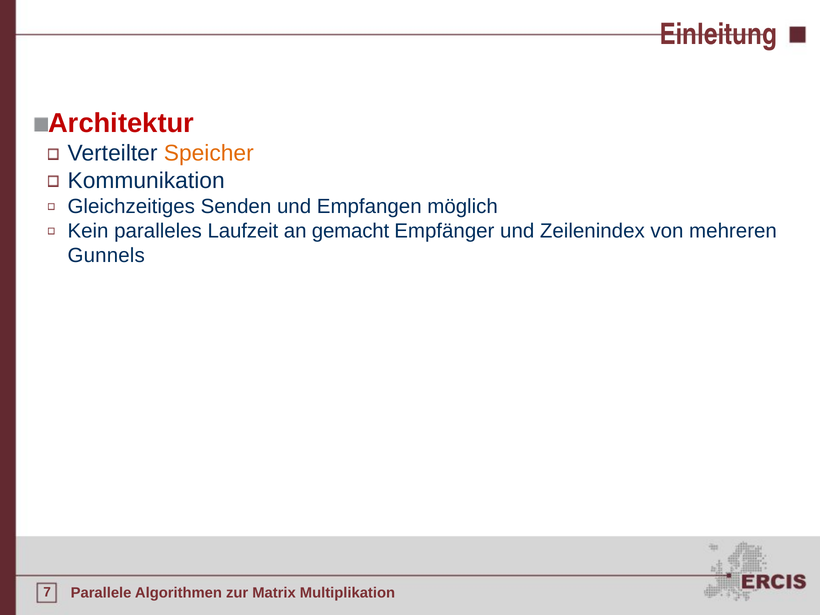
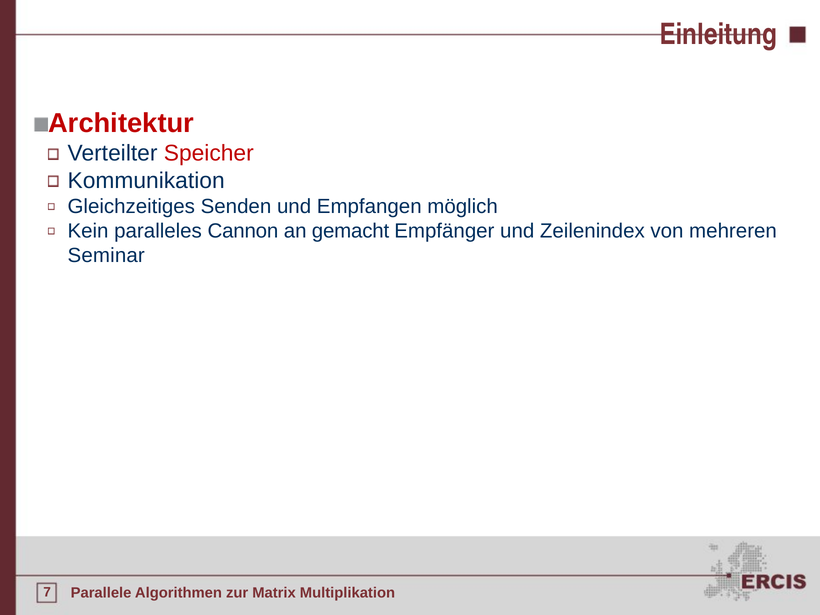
Speicher colour: orange -> red
Laufzeit: Laufzeit -> Cannon
Gunnels: Gunnels -> Seminar
